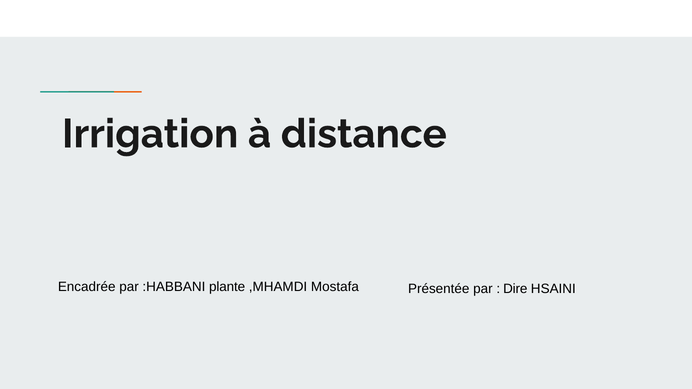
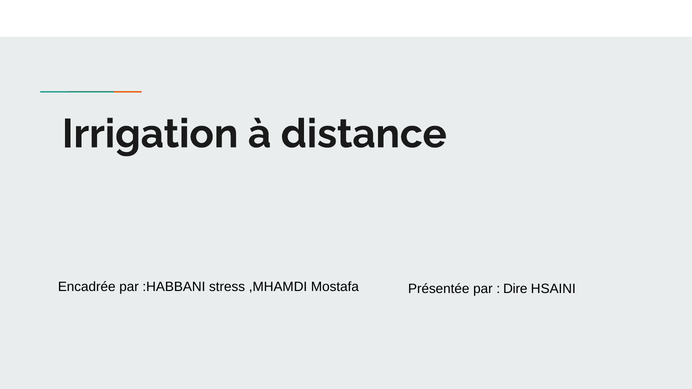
plante: plante -> stress
